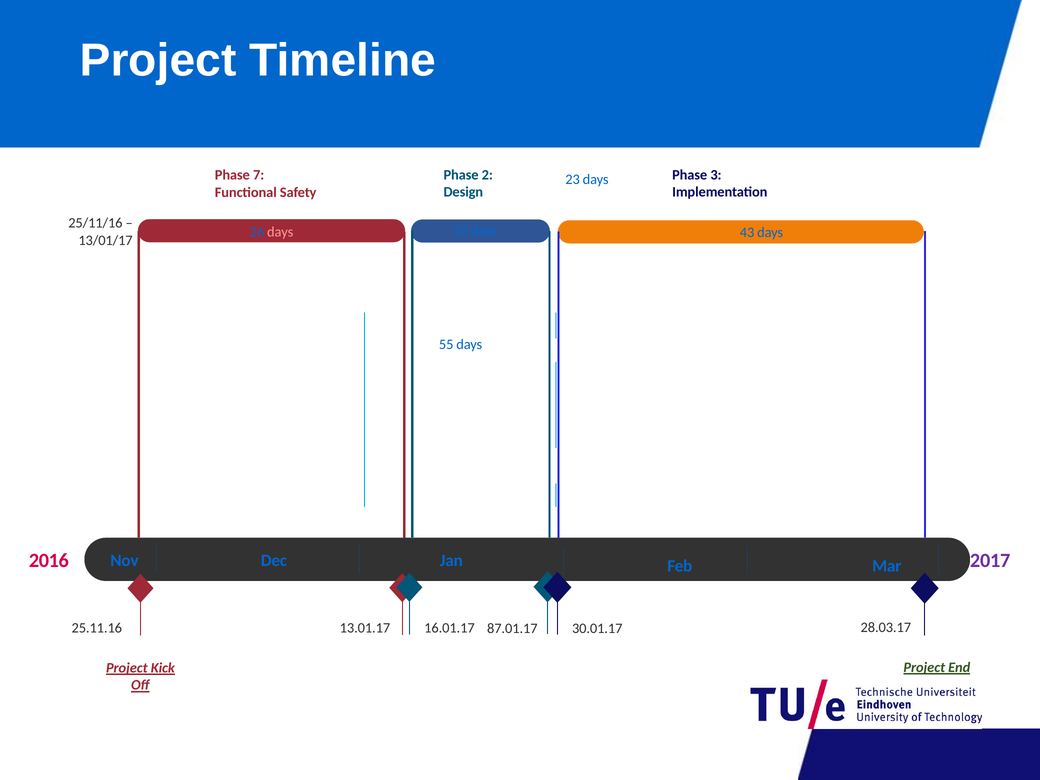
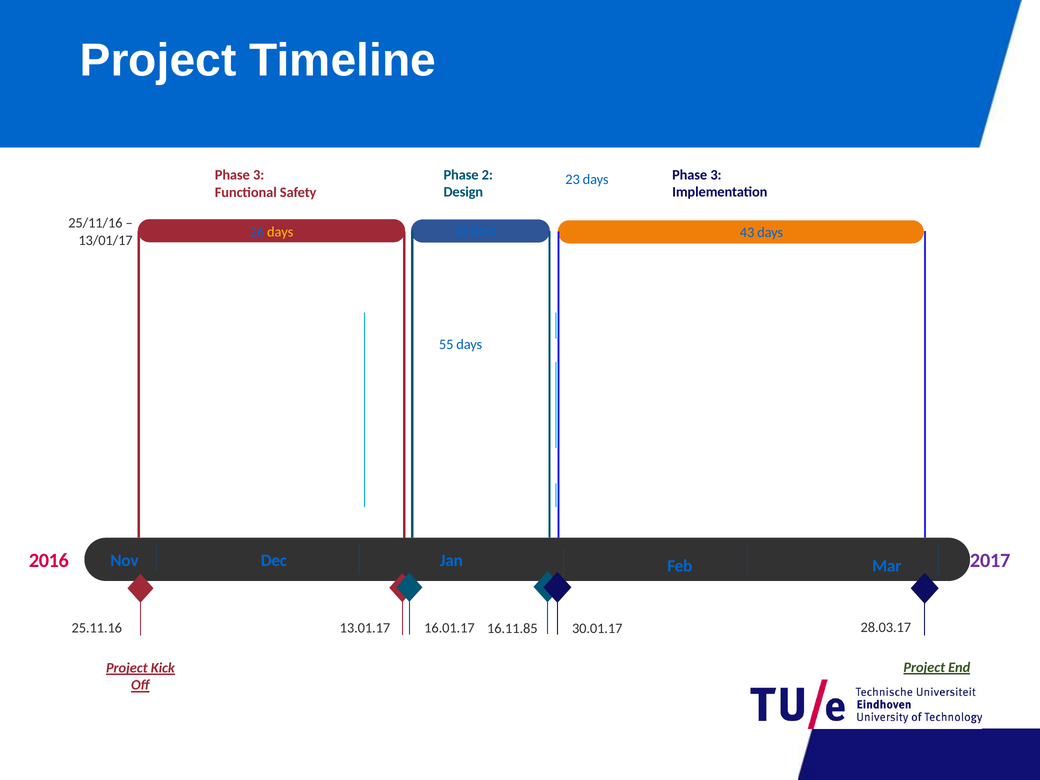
7 at (259, 175): 7 -> 3
days at (280, 232) colour: pink -> yellow
87.01.17: 87.01.17 -> 16.11.85
